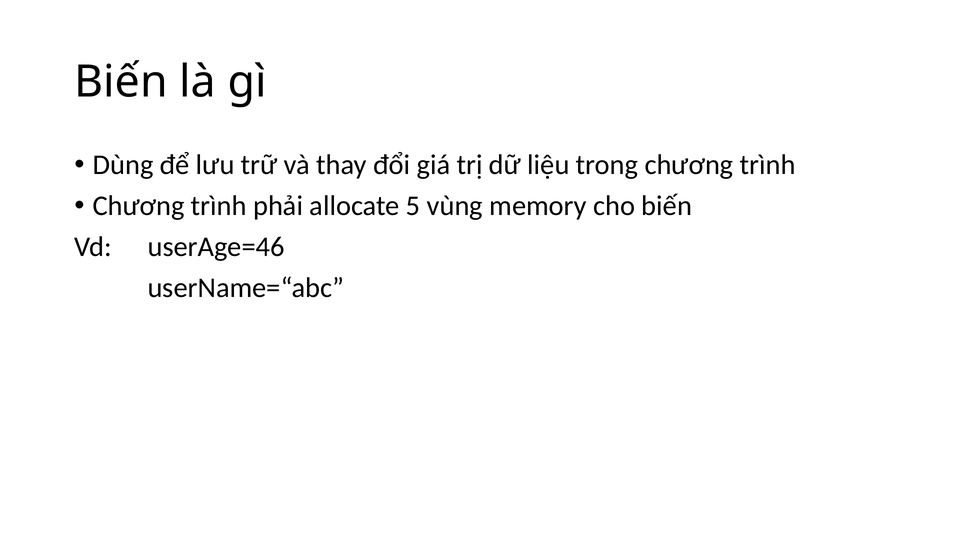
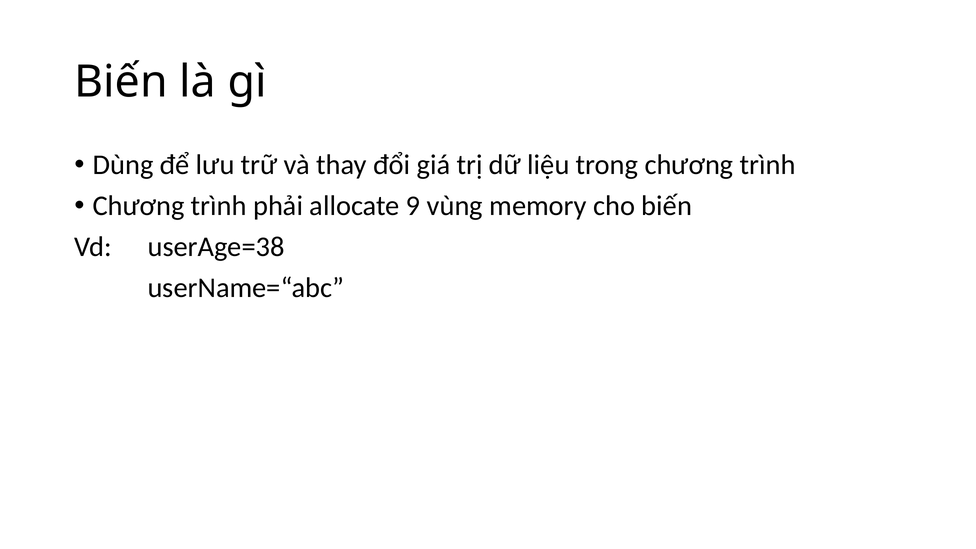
5: 5 -> 9
userAge=46: userAge=46 -> userAge=38
